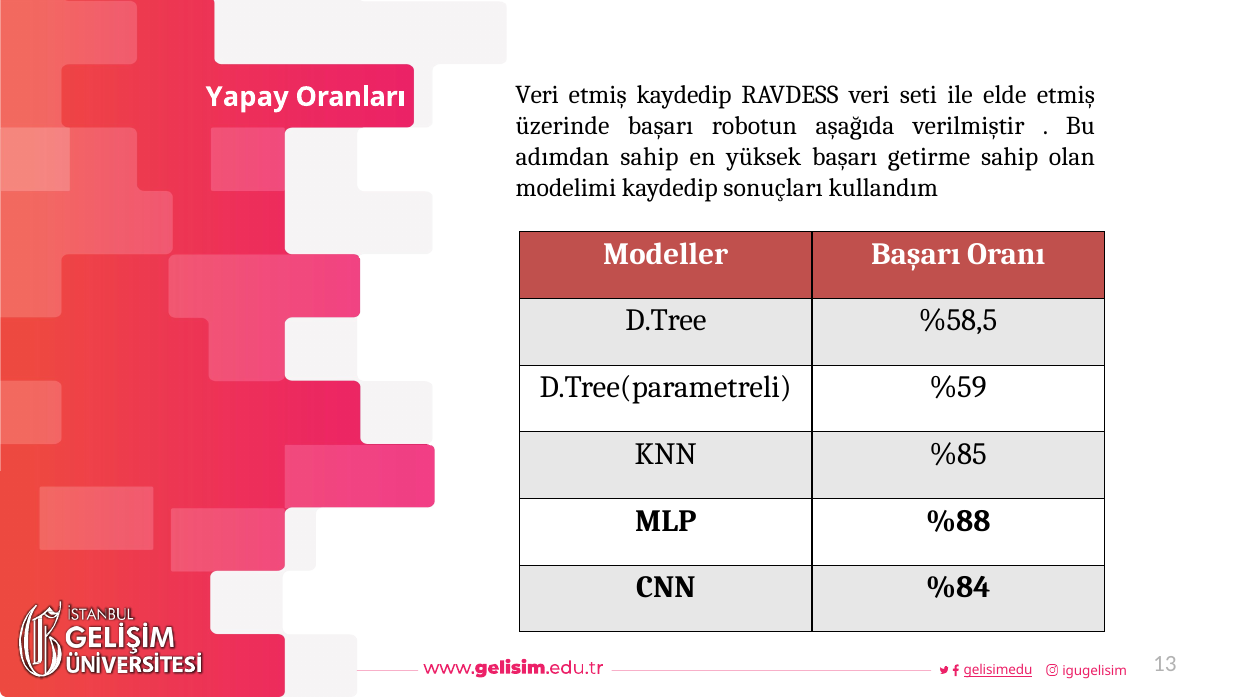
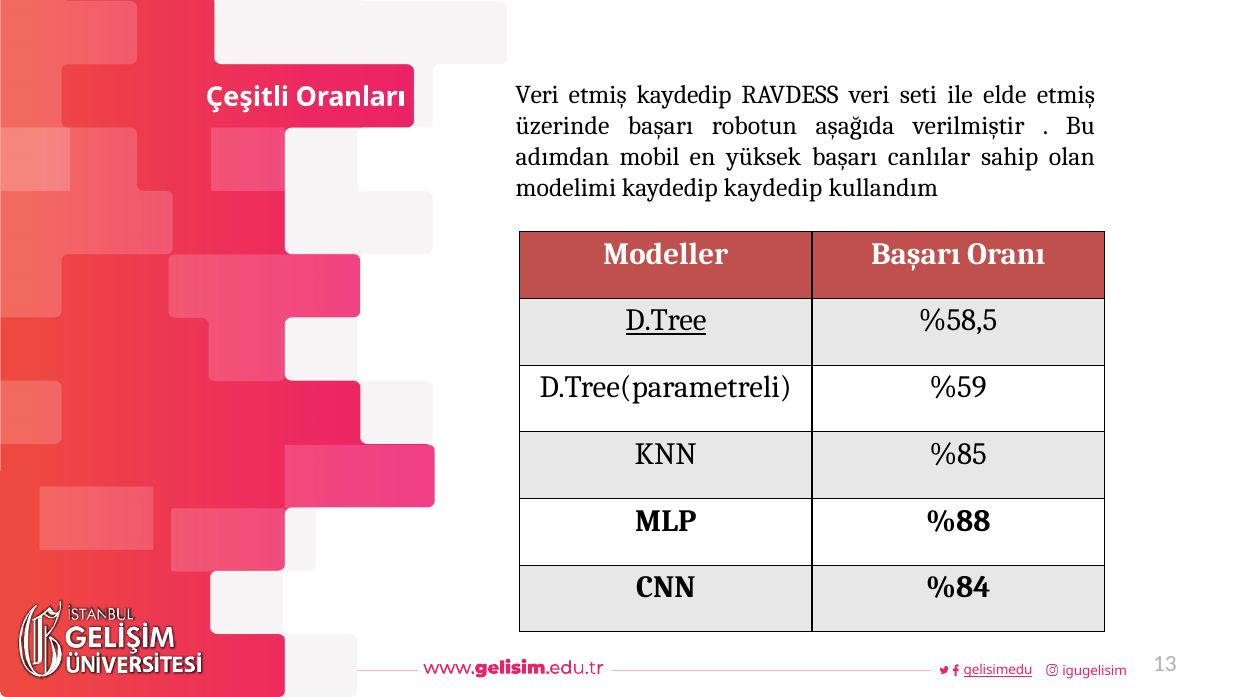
Yapay: Yapay -> Çeşitli
adımdan sahip: sahip -> mobil
getirme: getirme -> canlılar
kaydedip sonuçları: sonuçları -> kaydedip
D.Tree underline: none -> present
